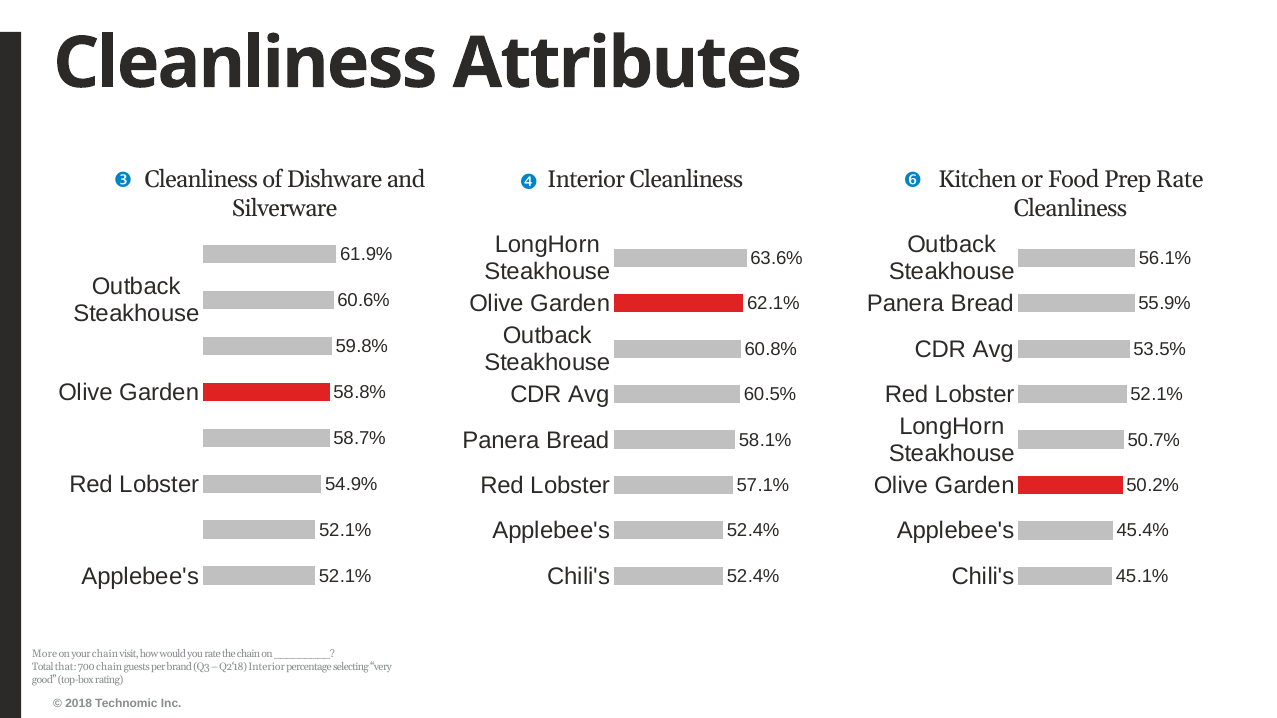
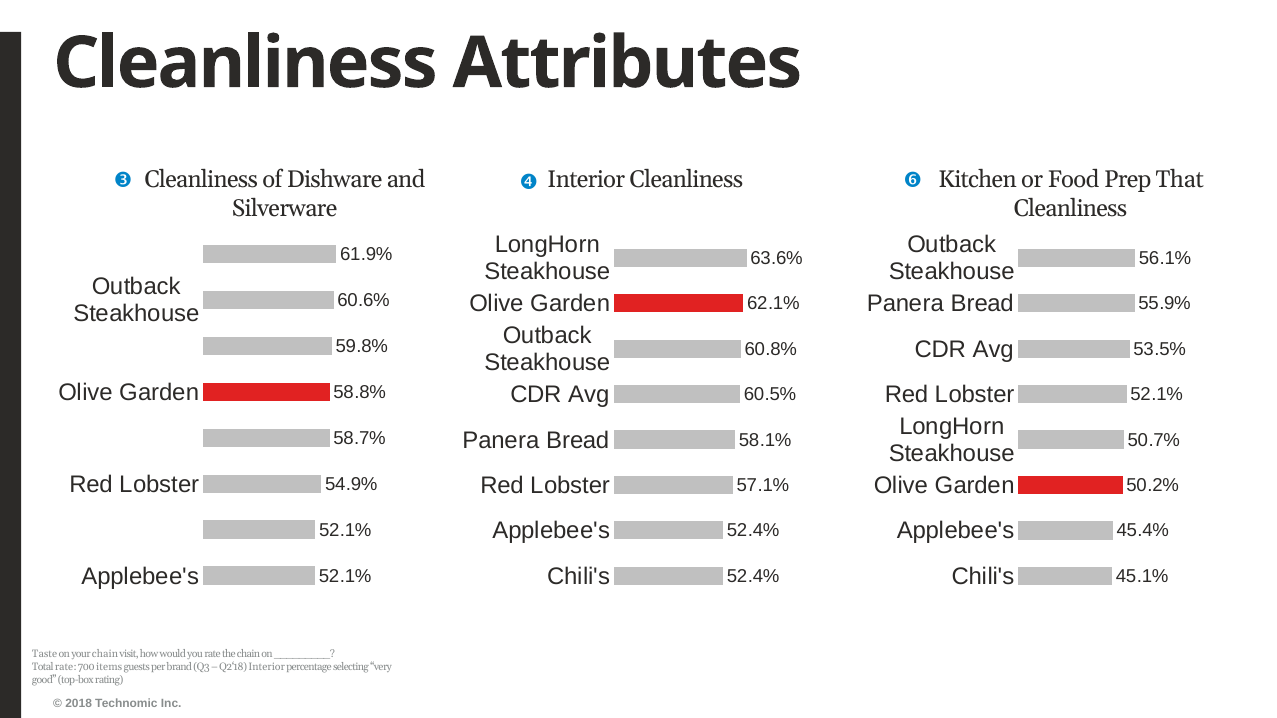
Prep Rate: Rate -> That
More: More -> Taste
Total that: that -> rate
700 chain: chain -> items
